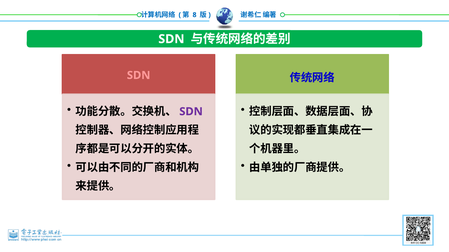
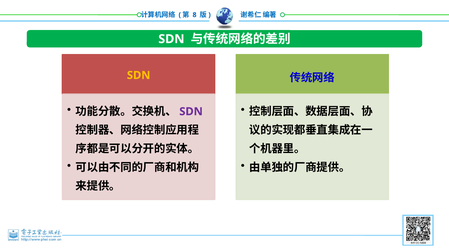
SDN at (139, 75) colour: pink -> yellow
